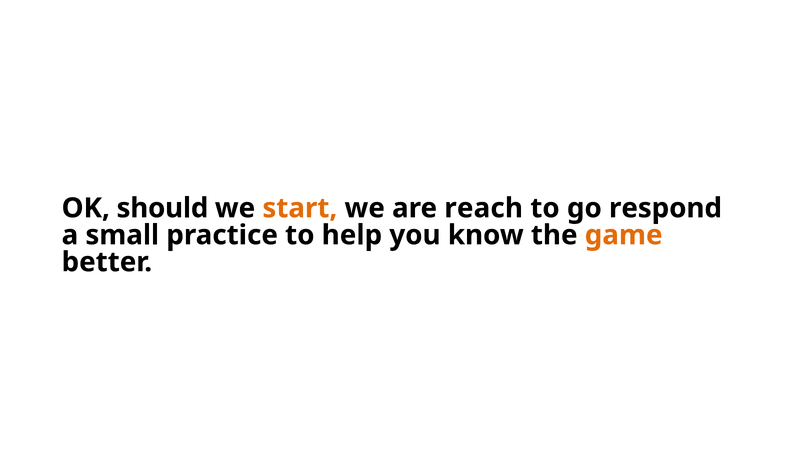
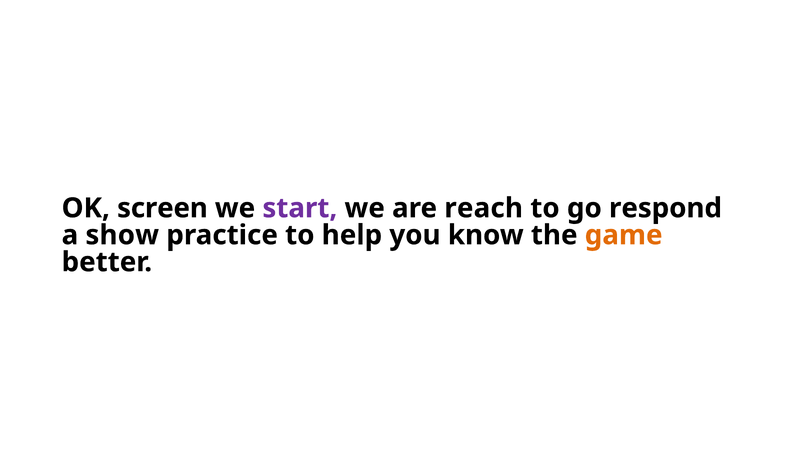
should: should -> screen
start colour: orange -> purple
small: small -> show
